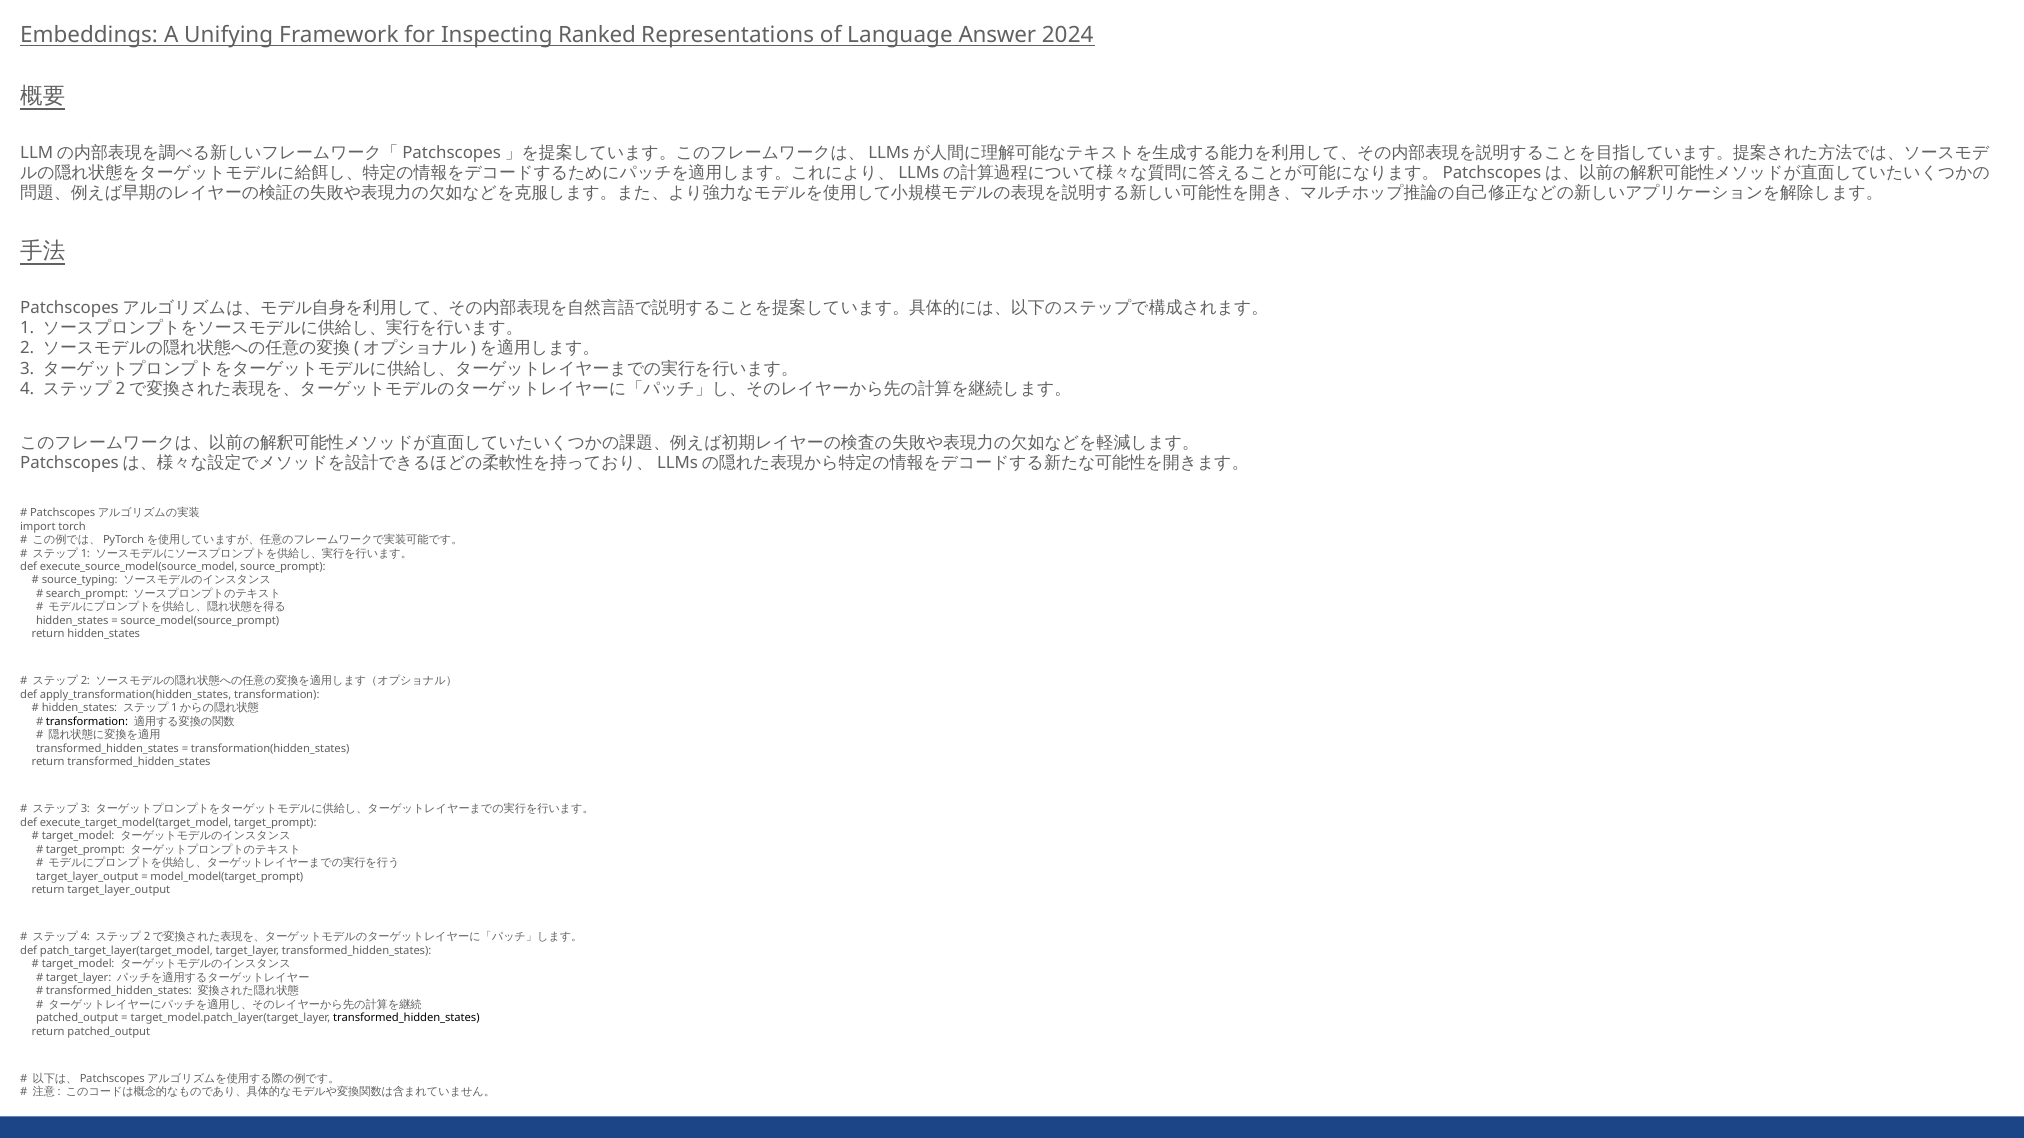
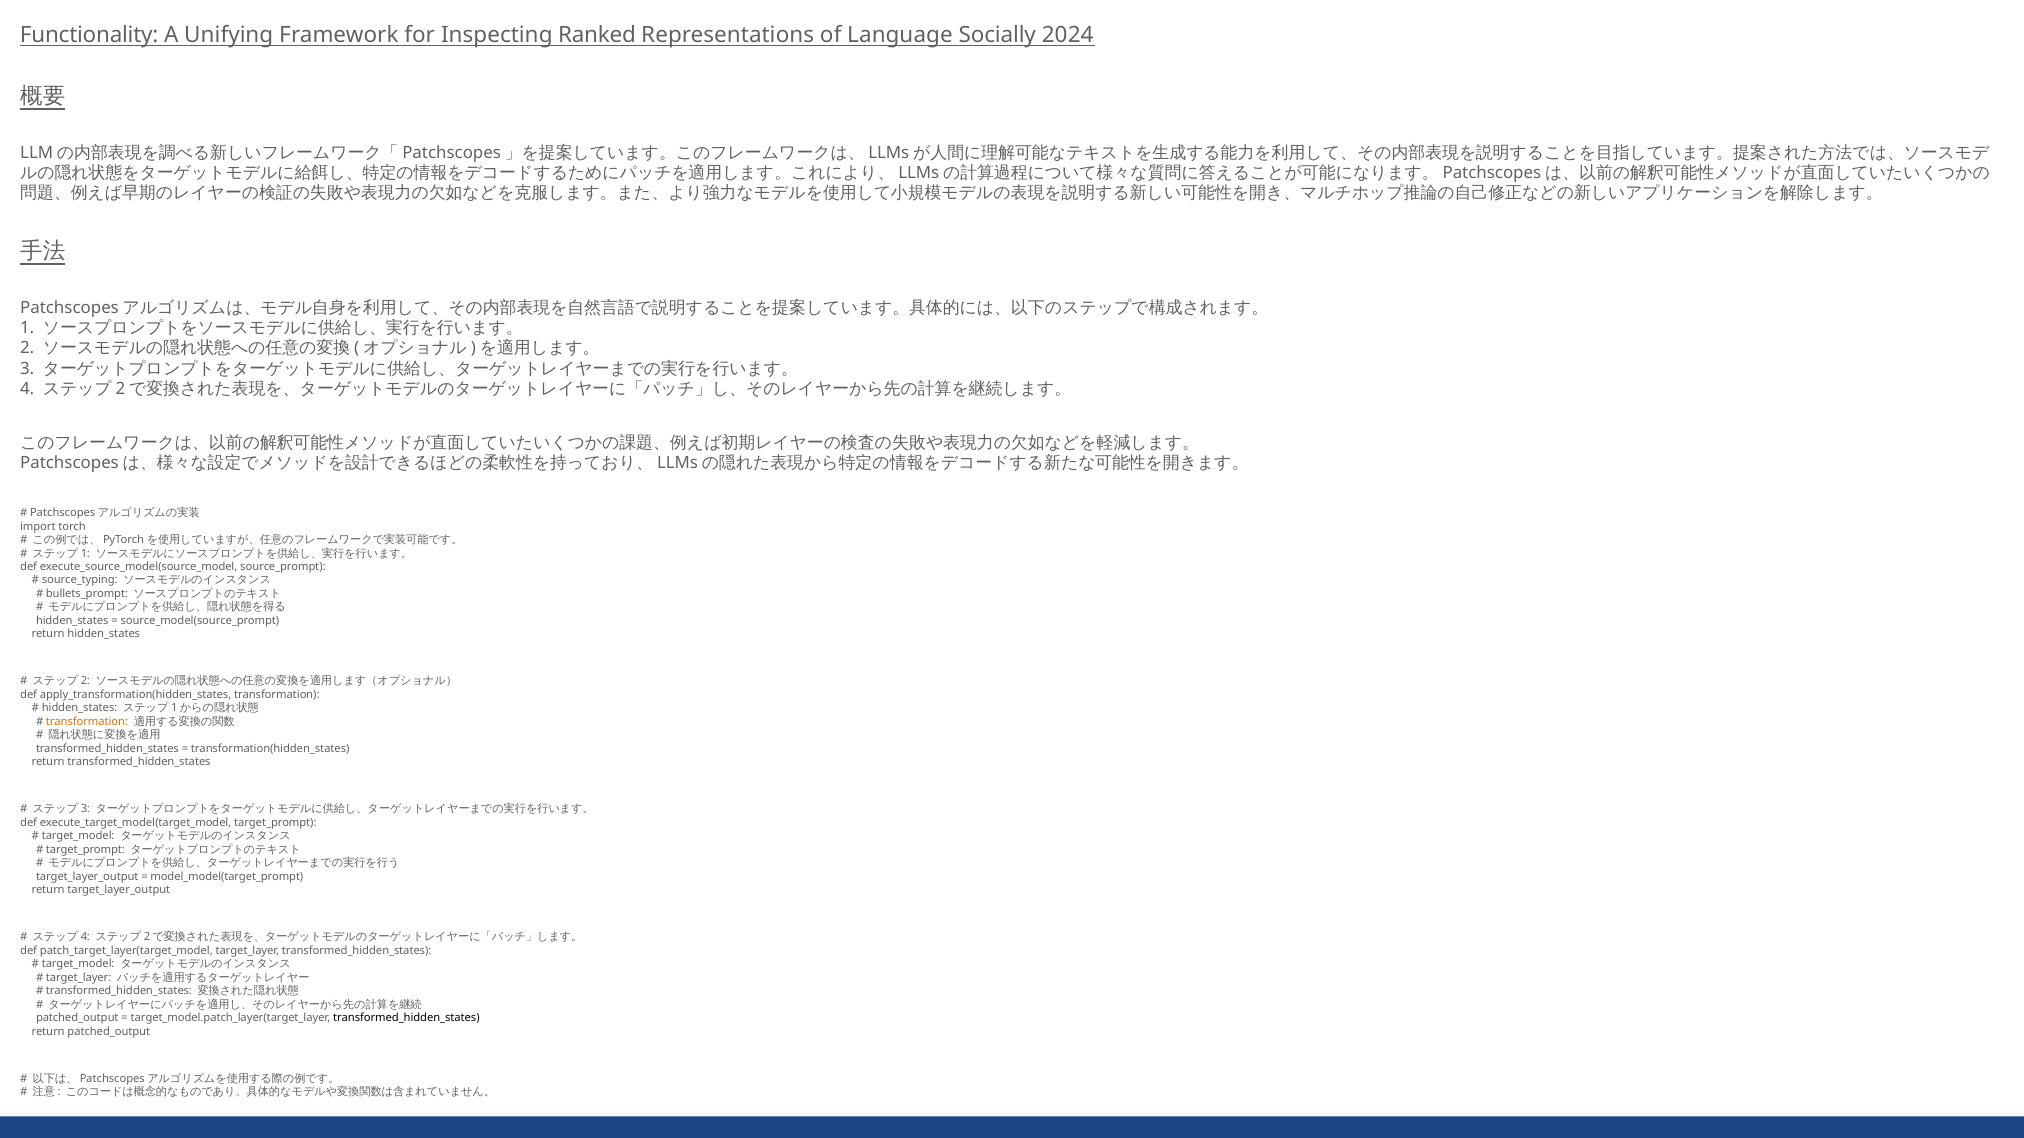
Embeddings: Embeddings -> Functionality
Answer: Answer -> Socially
search_prompt: search_prompt -> bullets_prompt
transformation at (87, 722) colour: black -> orange
